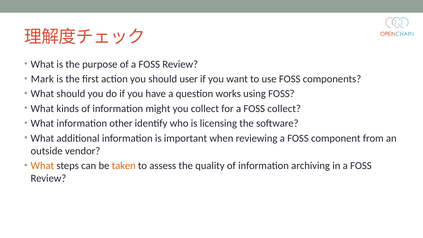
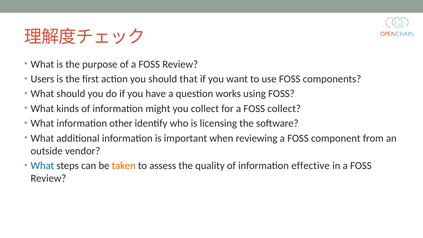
Mark: Mark -> Users
user: user -> that
What at (42, 166) colour: orange -> blue
archiving: archiving -> effective
